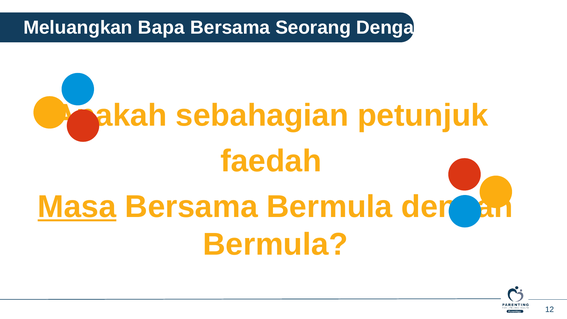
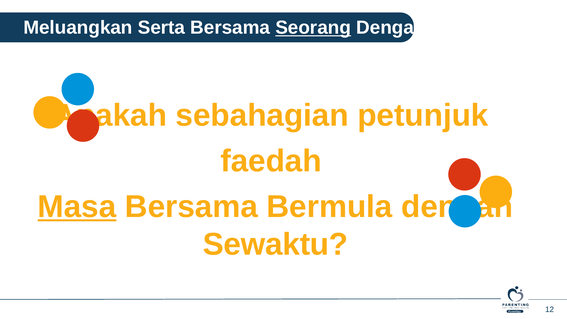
Bapa: Bapa -> Serta
Seorang at (313, 28) underline: none -> present
Bermula at (275, 244): Bermula -> Sewaktu
